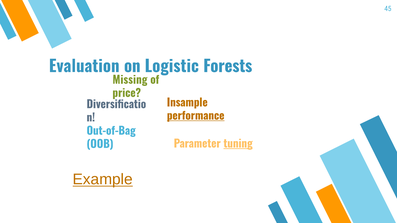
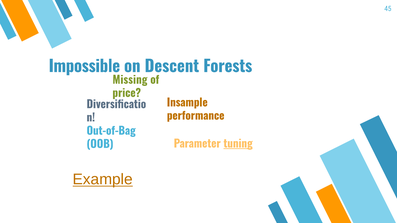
Evaluation: Evaluation -> Impossible
Logistic: Logistic -> Descent
performance underline: present -> none
